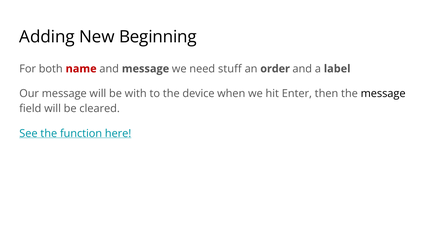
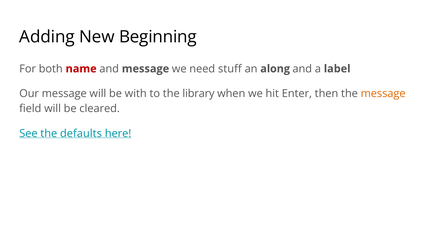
order: order -> along
device: device -> library
message at (383, 94) colour: black -> orange
function: function -> defaults
